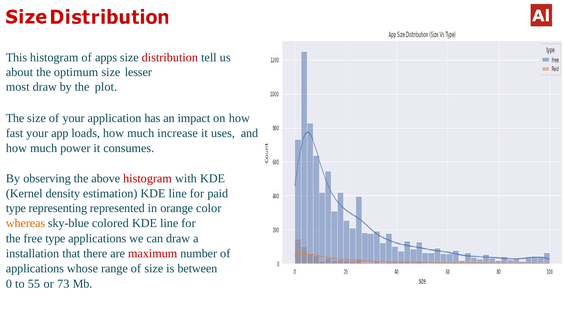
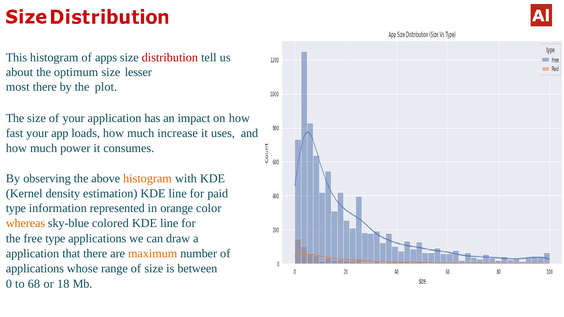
most draw: draw -> there
histogram at (147, 179) colour: red -> orange
representing: representing -> information
installation at (32, 254): installation -> application
maximum colour: red -> orange
55: 55 -> 68
73: 73 -> 18
